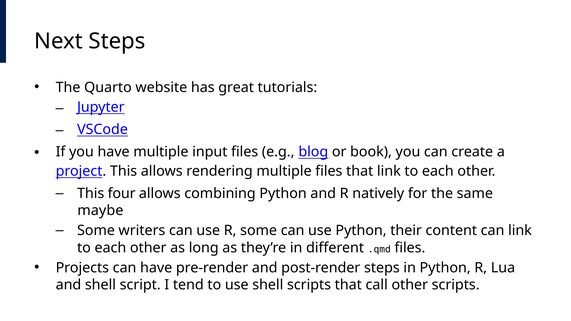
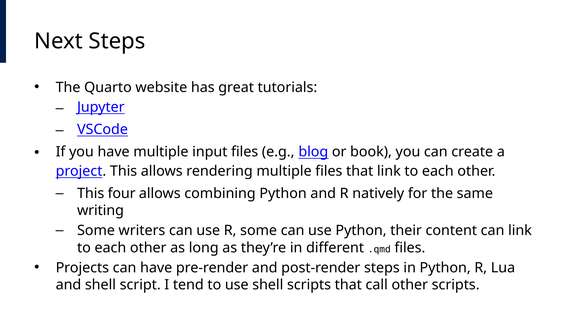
maybe: maybe -> writing
